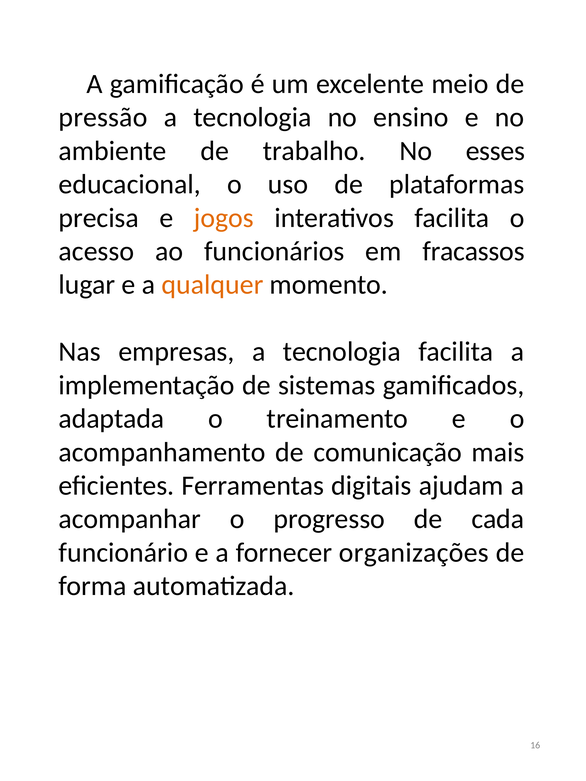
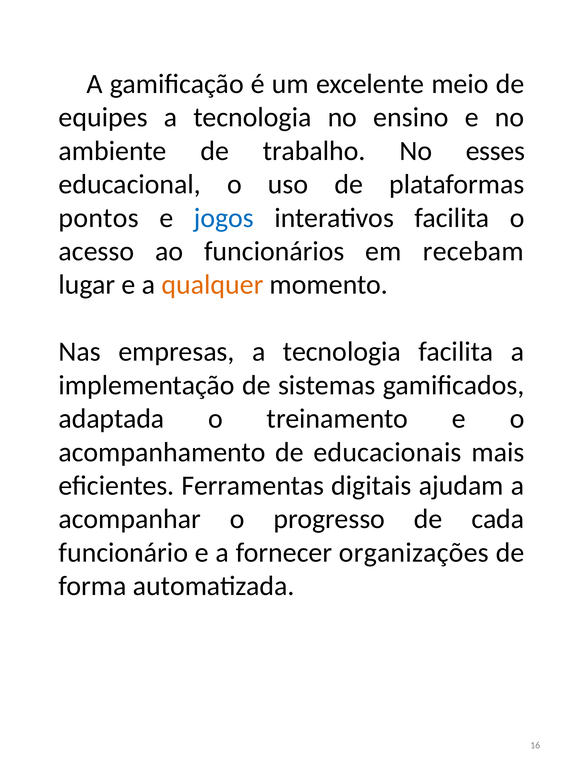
pressão: pressão -> equipes
precisa: precisa -> pontos
jogos colour: orange -> blue
fracassos: fracassos -> recebam
comunicação: comunicação -> educacionais
